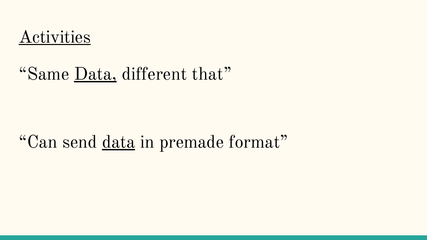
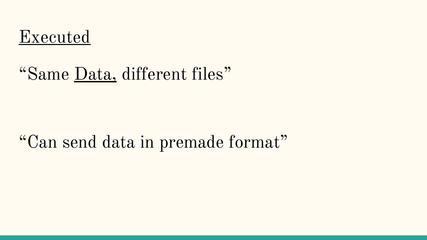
Activities: Activities -> Executed
that: that -> files
data at (119, 142) underline: present -> none
